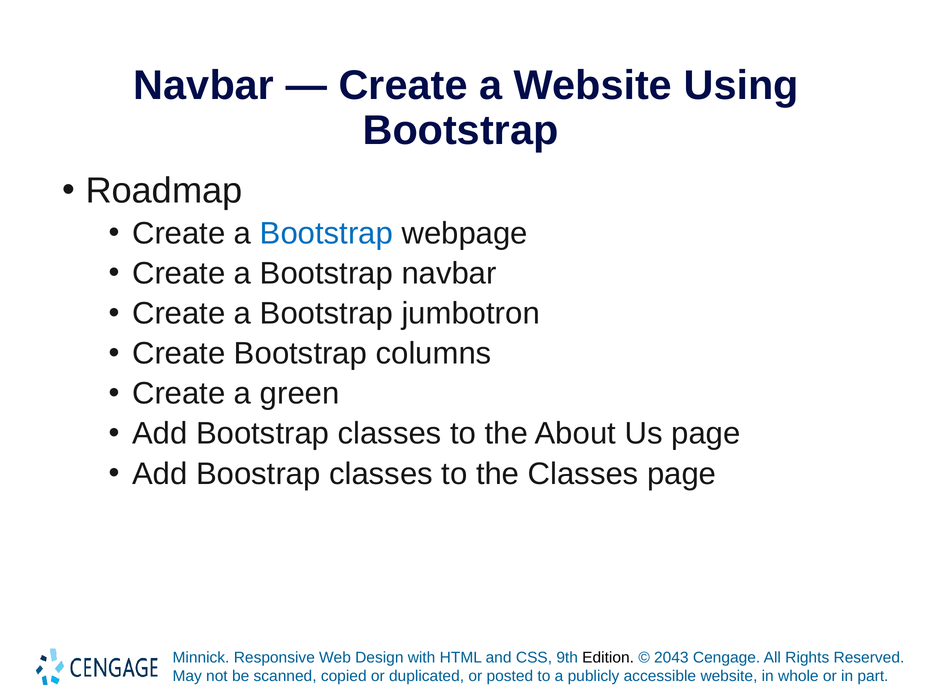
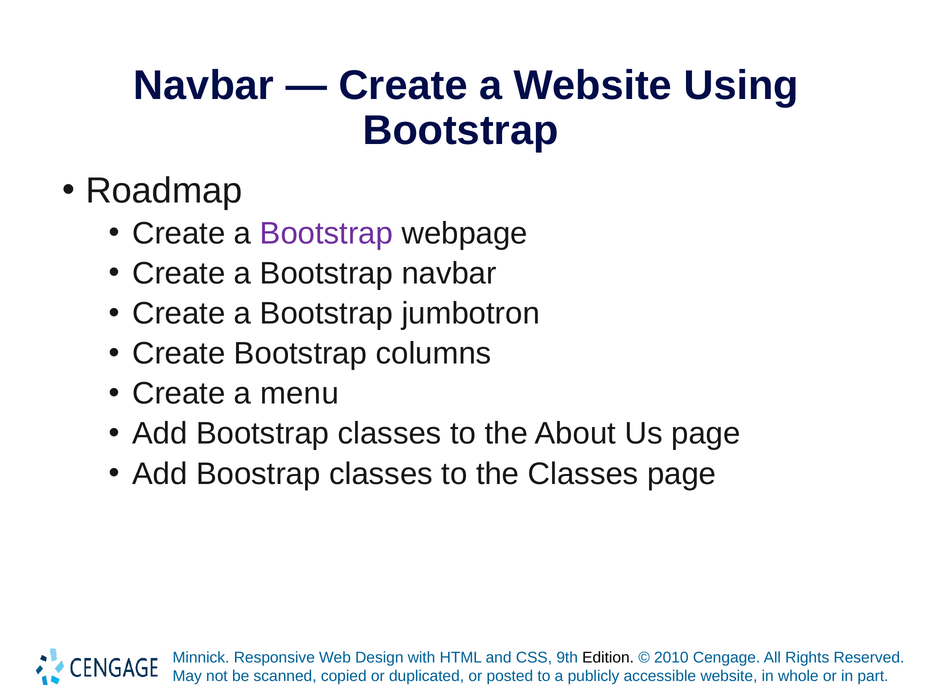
Bootstrap at (326, 233) colour: blue -> purple
green: green -> menu
2043: 2043 -> 2010
